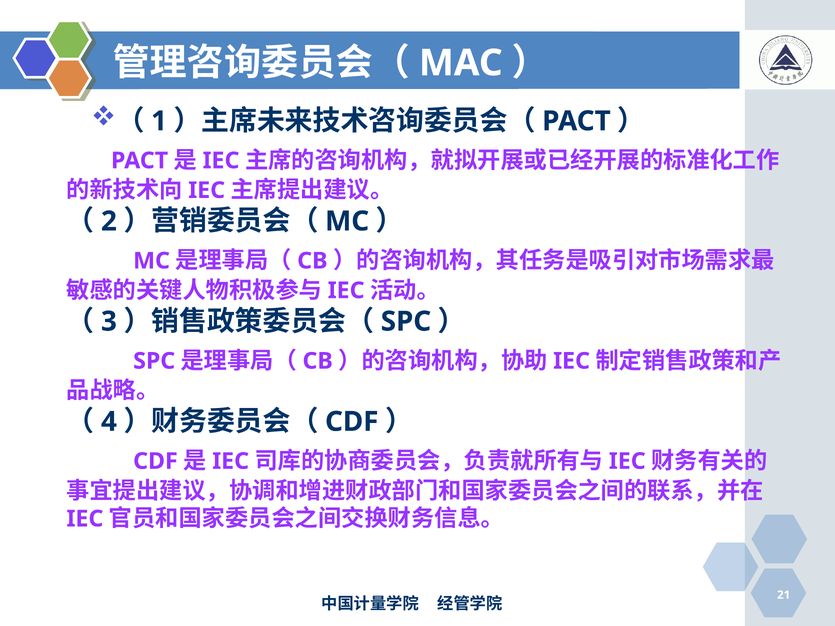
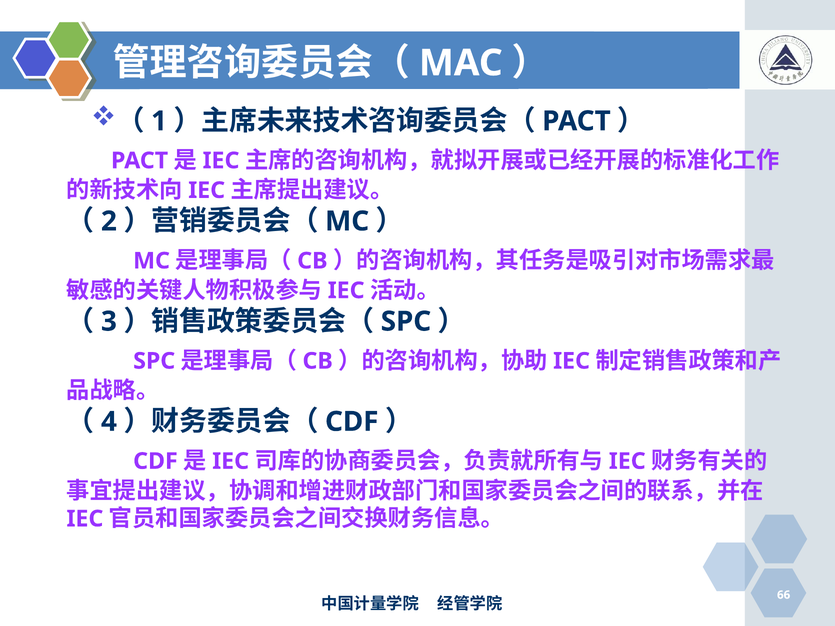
21: 21 -> 66
